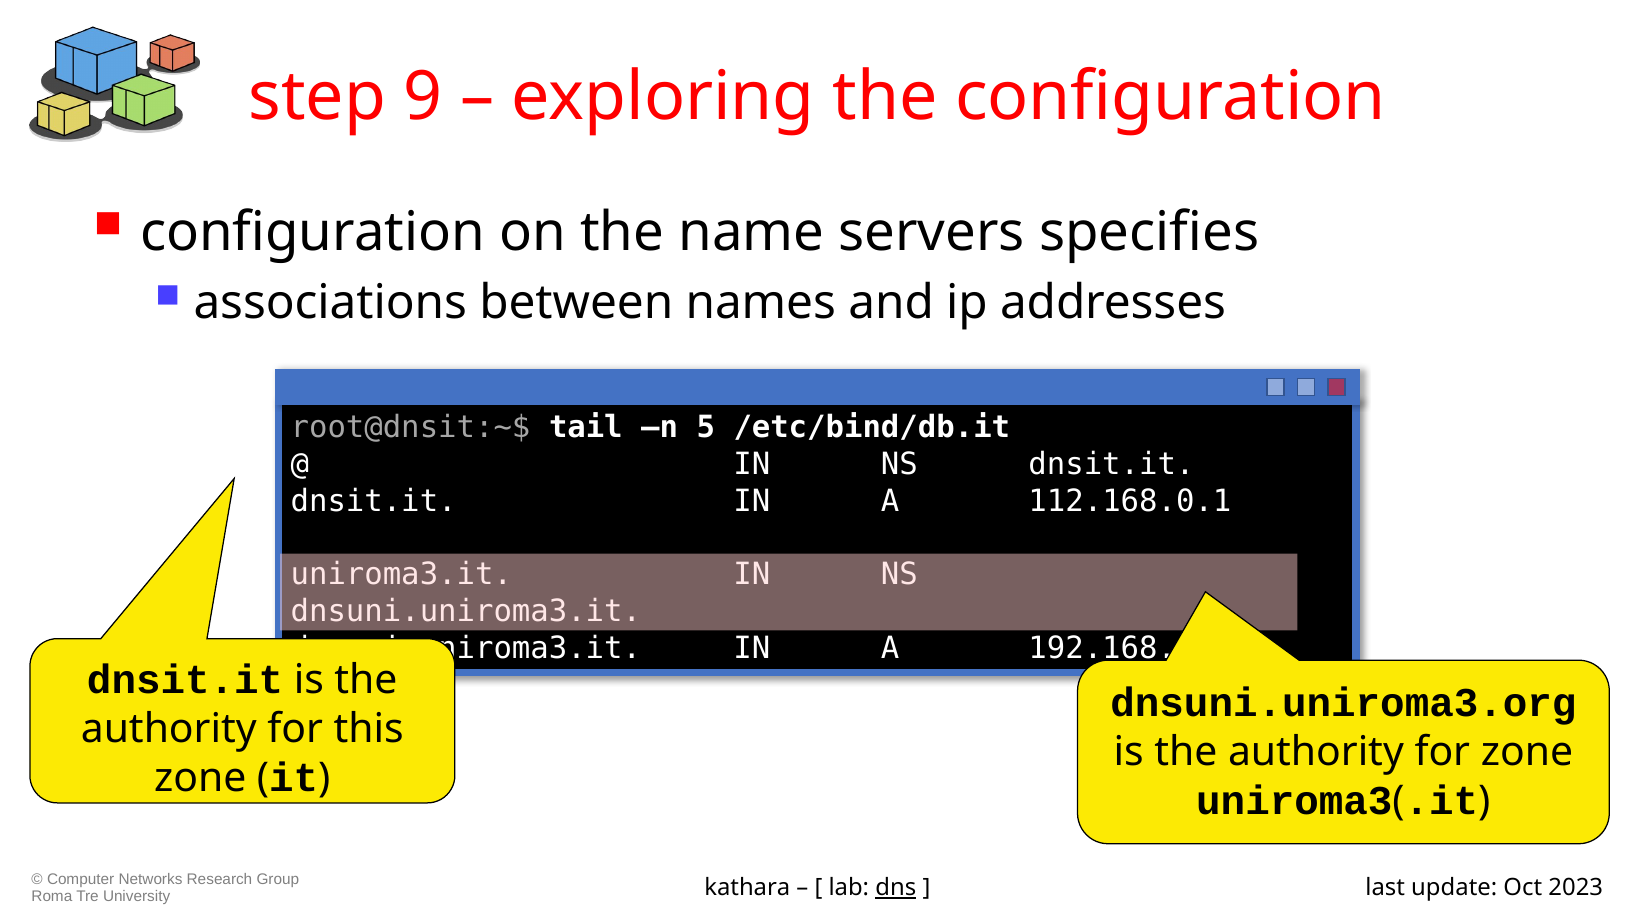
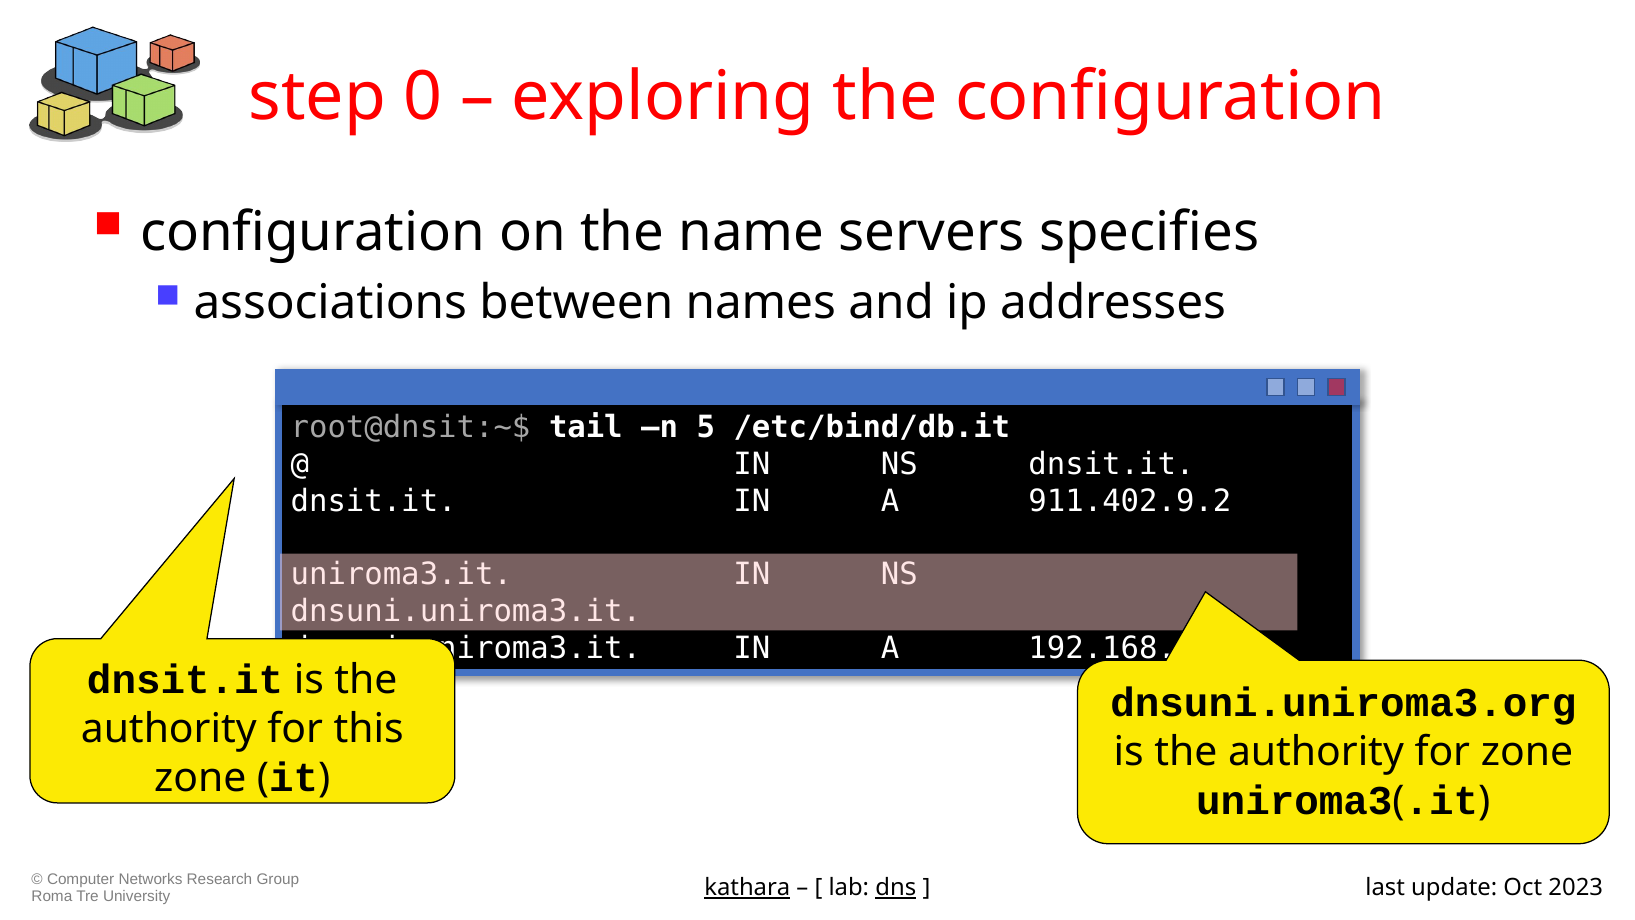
9: 9 -> 0
112.168.0.1: 112.168.0.1 -> 911.402.9.2
kathara underline: none -> present
